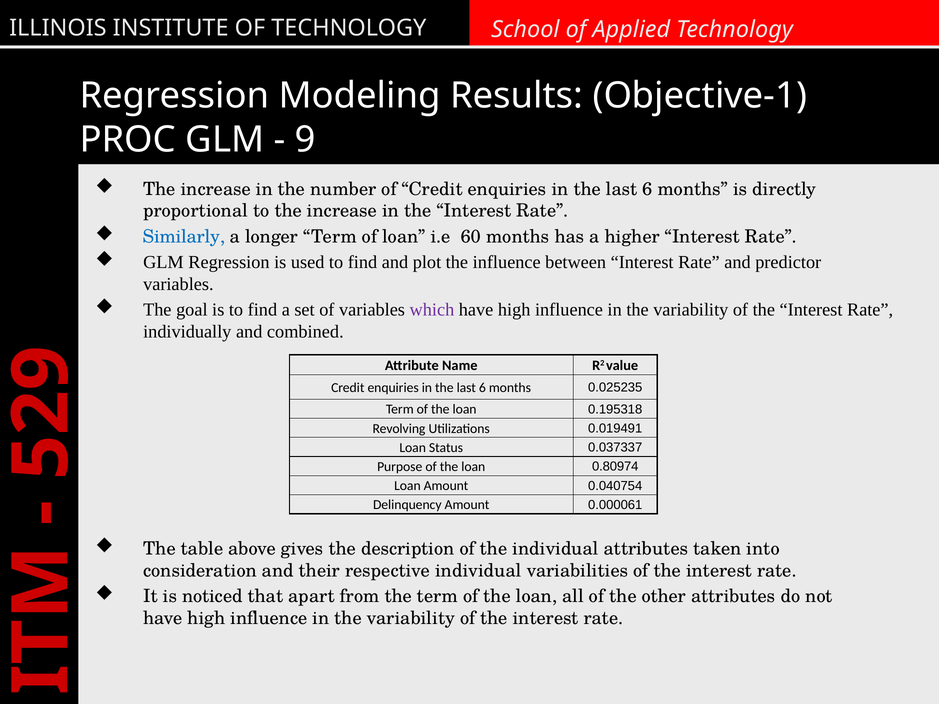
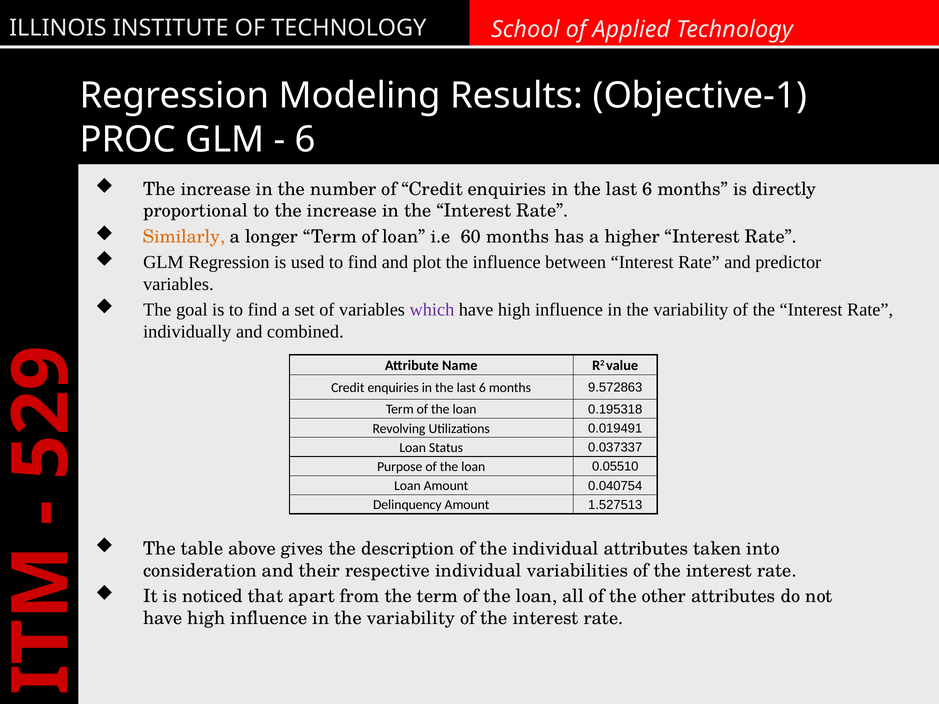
9 at (305, 140): 9 -> 6
Similarly colour: blue -> orange
0.025235: 0.025235 -> 9.572863
0.80974: 0.80974 -> 0.05510
0.000061: 0.000061 -> 1.527513
